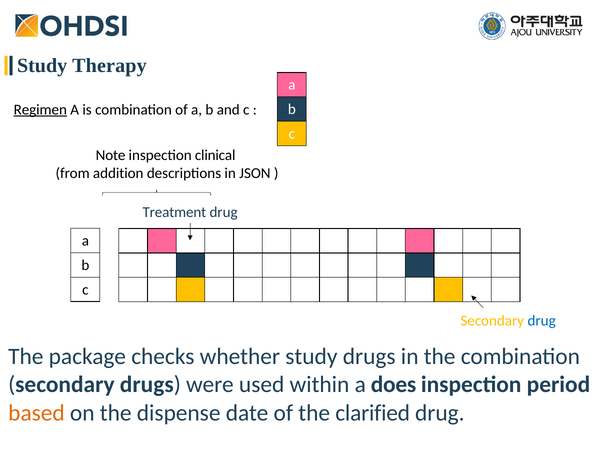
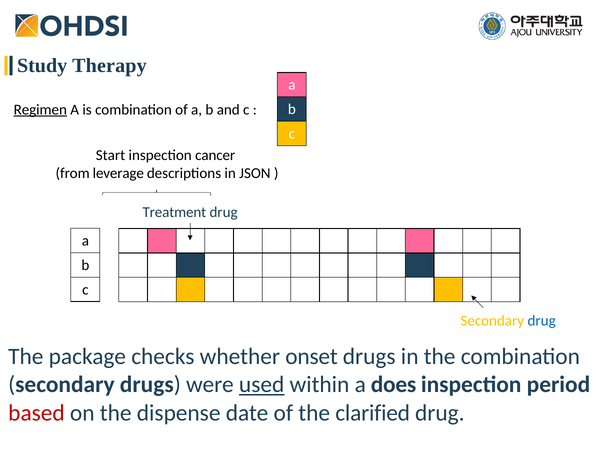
Note: Note -> Start
clinical: clinical -> cancer
addition: addition -> leverage
whether study: study -> onset
used underline: none -> present
based colour: orange -> red
